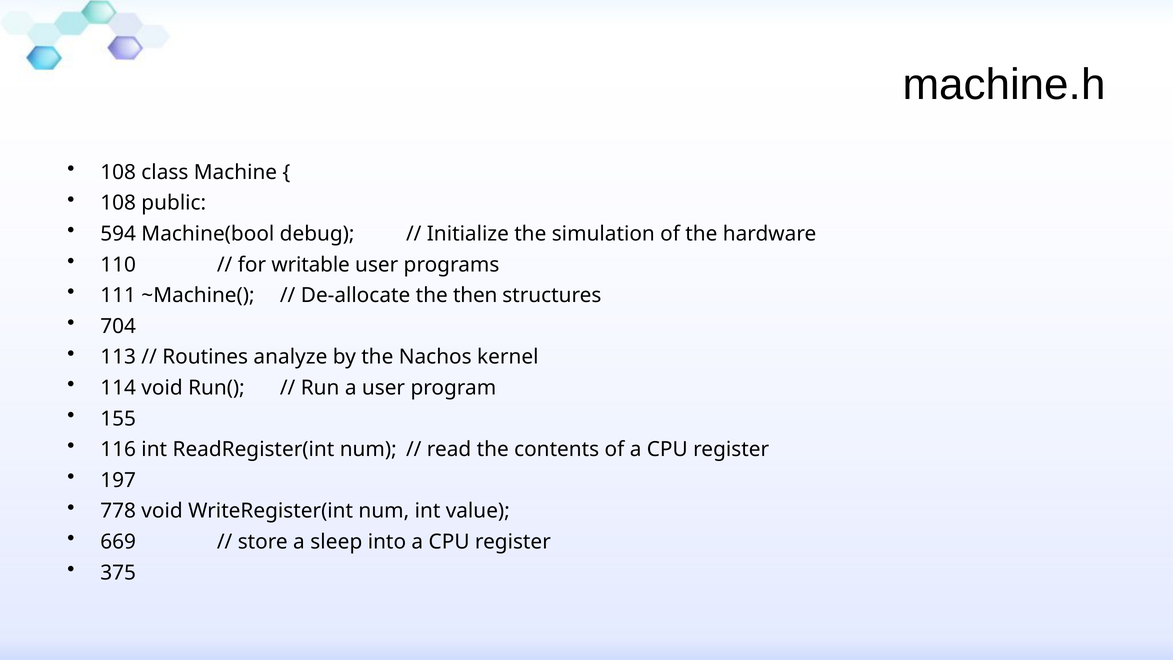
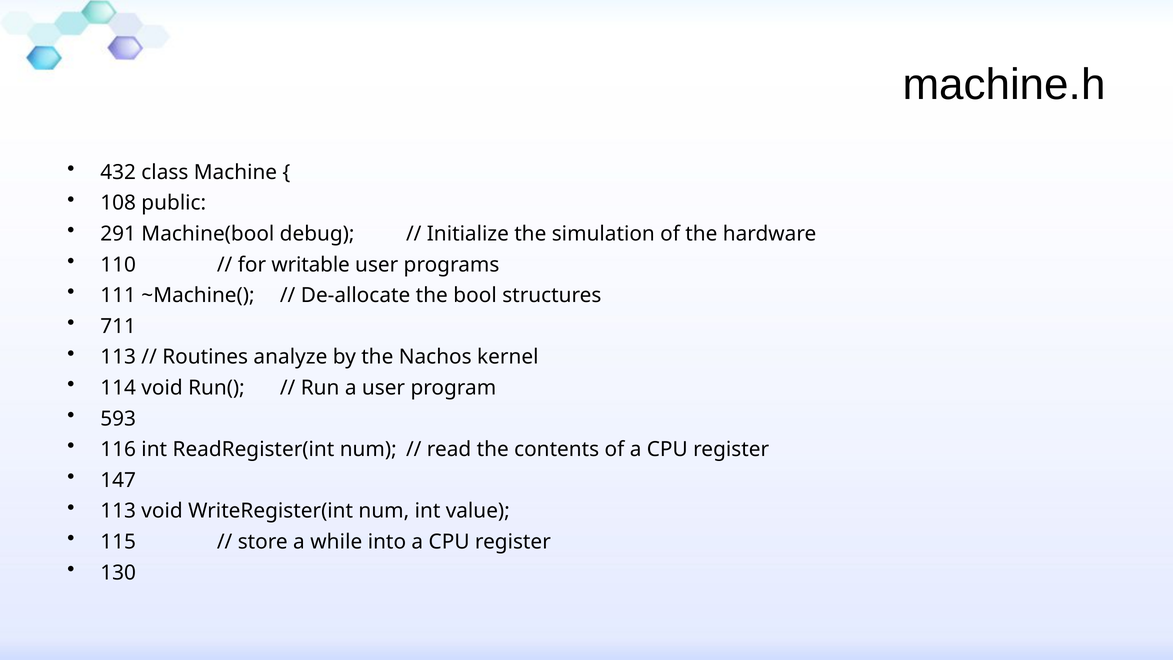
108 at (118, 172): 108 -> 432
594: 594 -> 291
then: then -> bool
704: 704 -> 711
155: 155 -> 593
197: 197 -> 147
778 at (118, 511): 778 -> 113
669: 669 -> 115
sleep: sleep -> while
375: 375 -> 130
